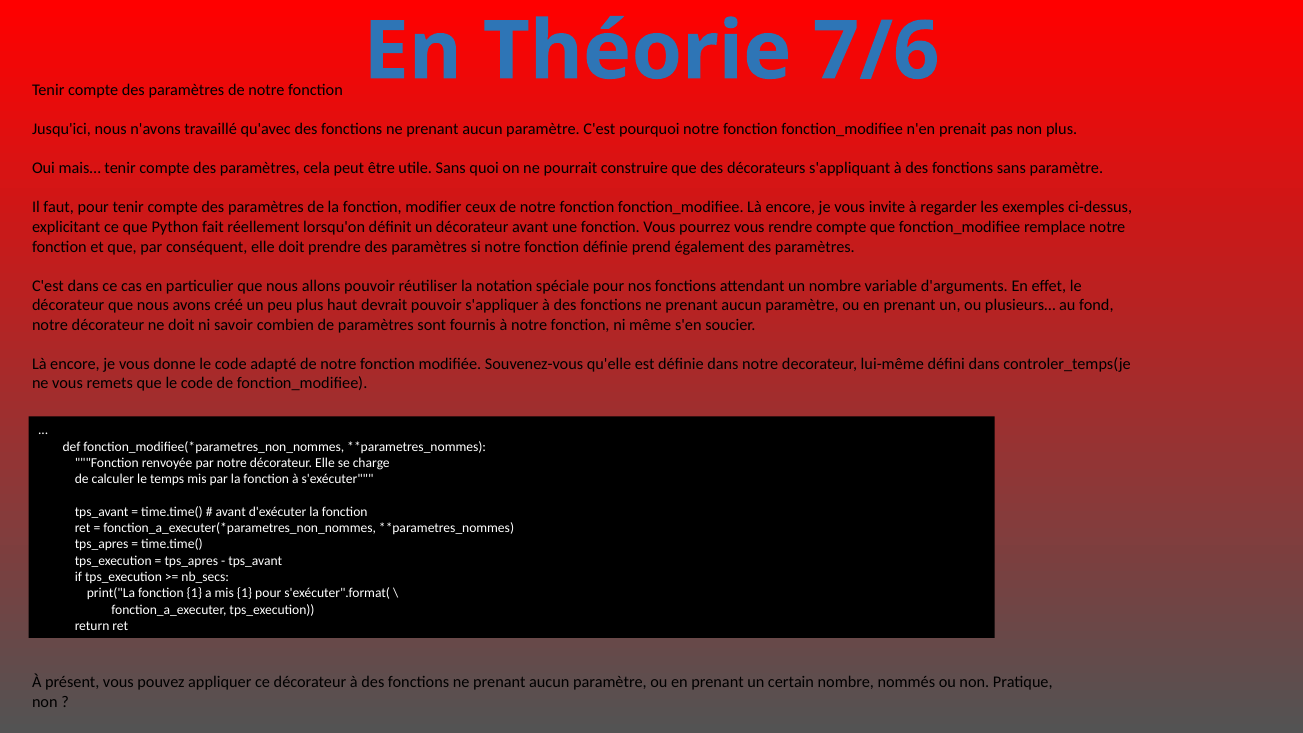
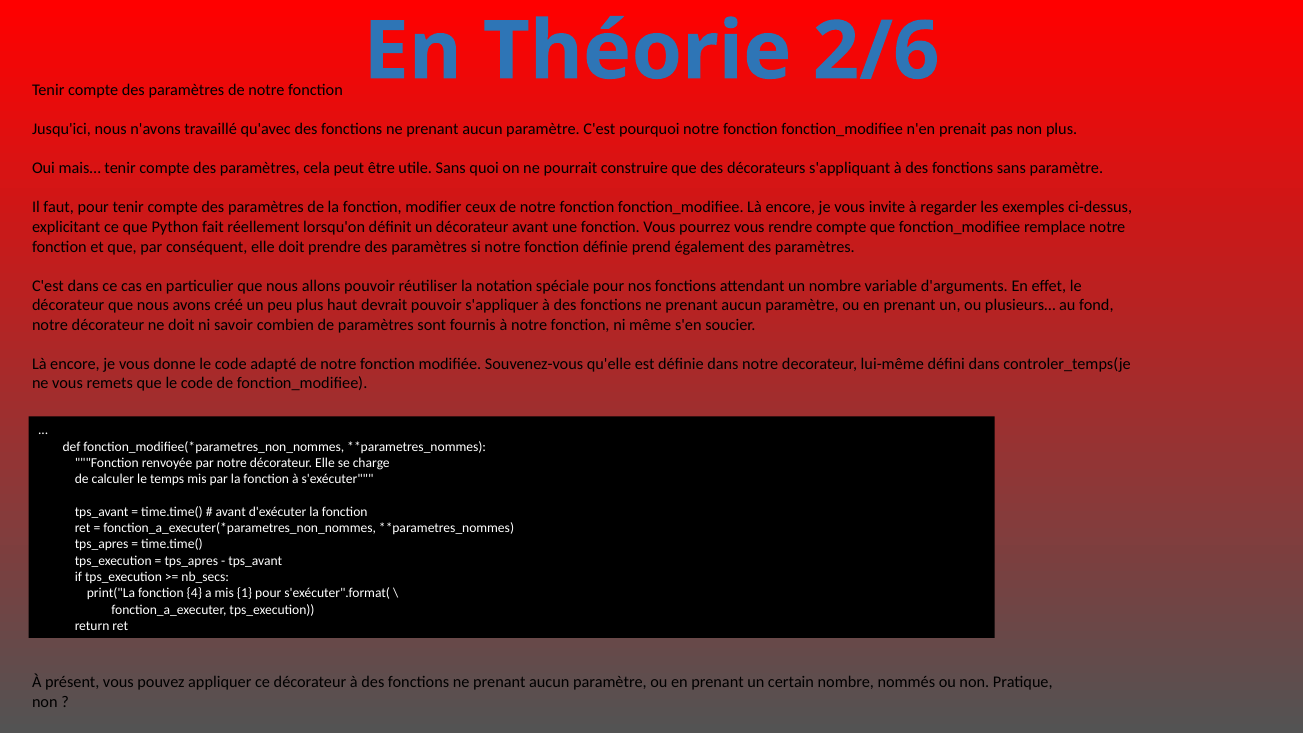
7/6: 7/6 -> 2/6
fonction 1: 1 -> 4
